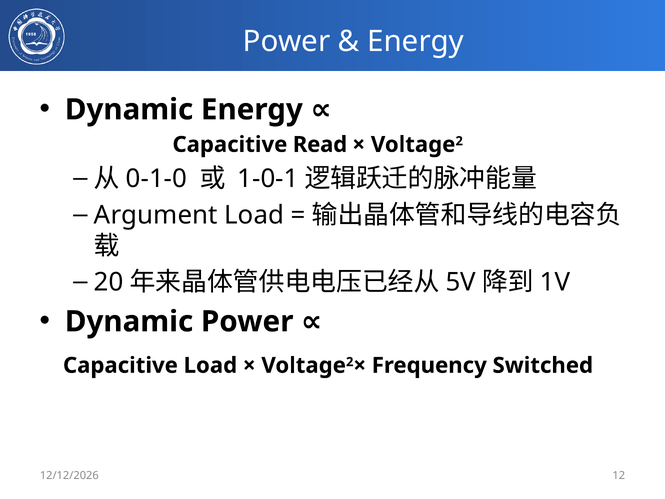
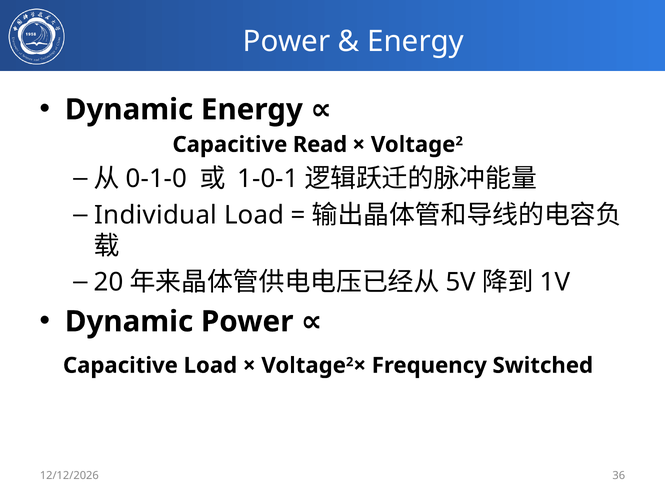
Argument: Argument -> Individual
12: 12 -> 36
